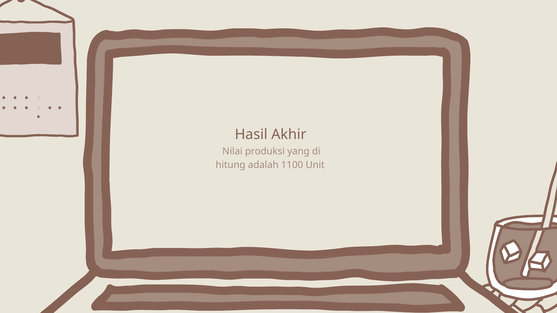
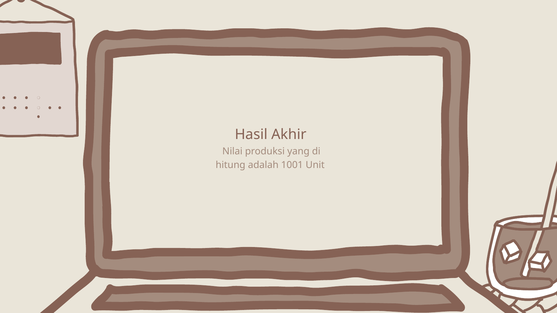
1100: 1100 -> 1001
